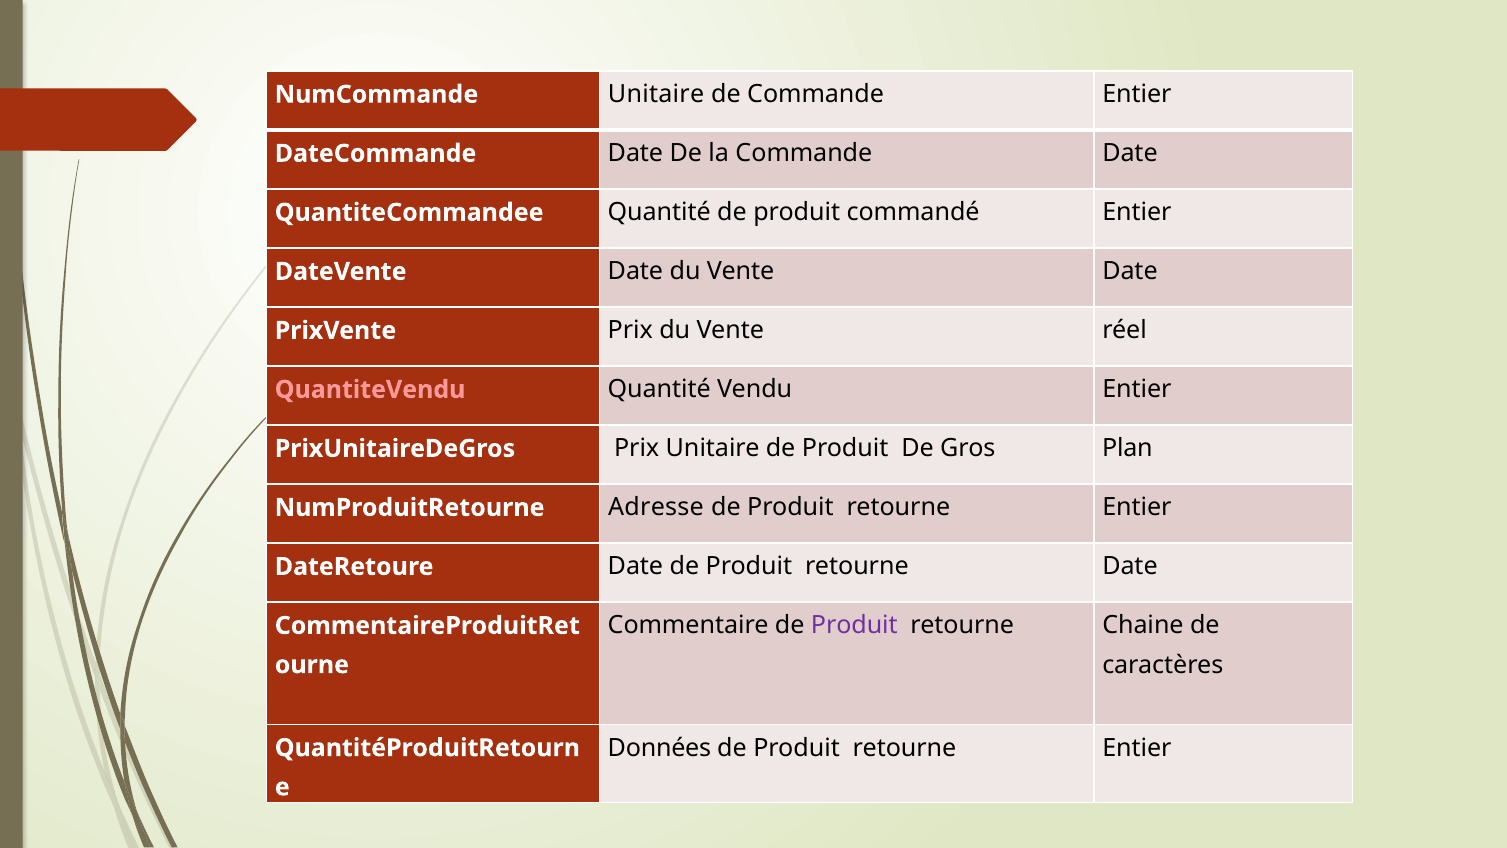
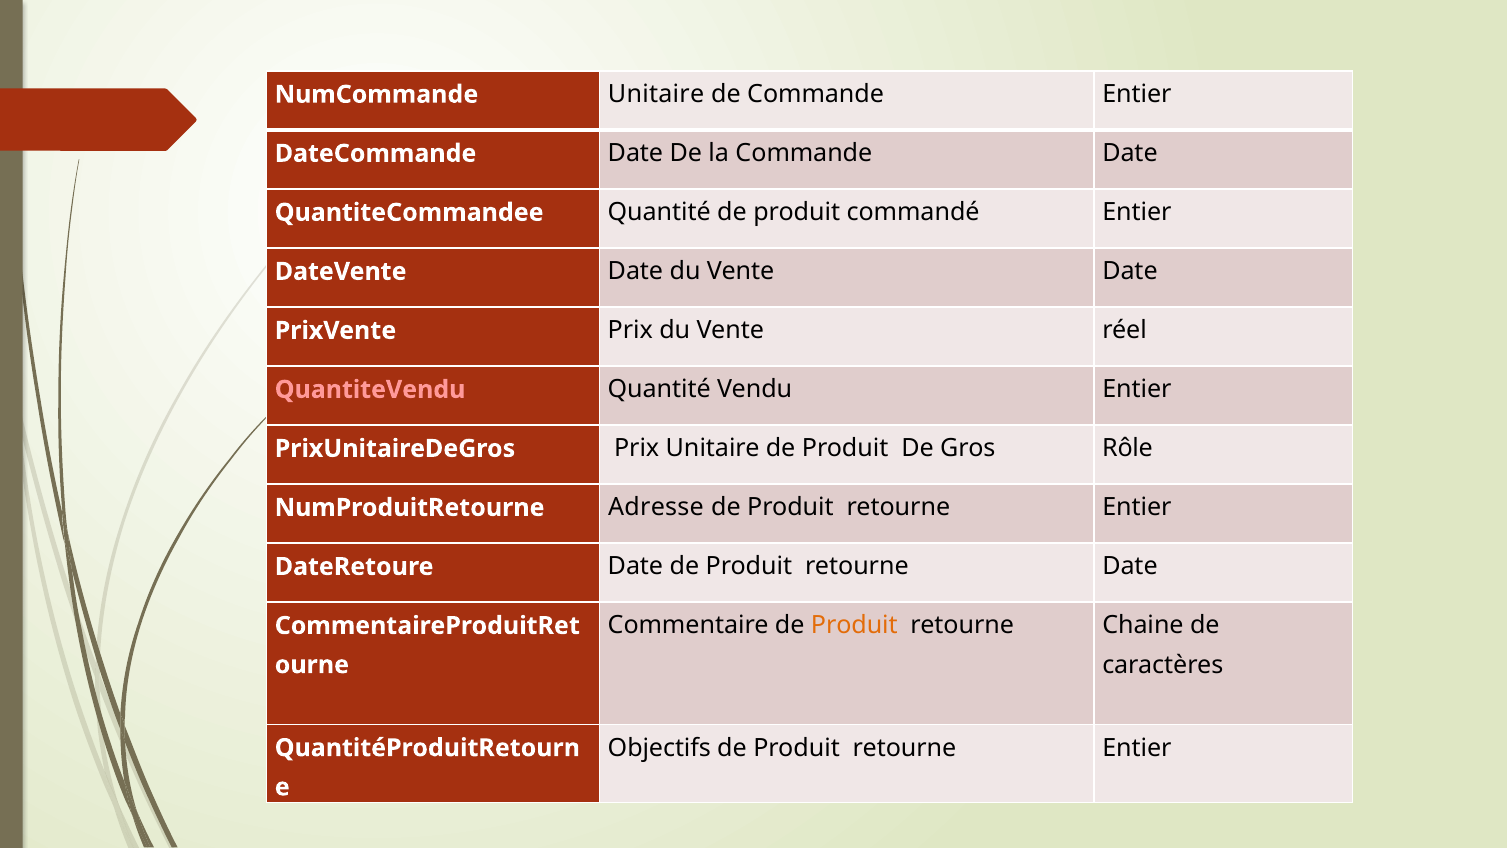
Plan: Plan -> Rôle
Produit at (854, 625) colour: purple -> orange
Données: Données -> Objectifs
